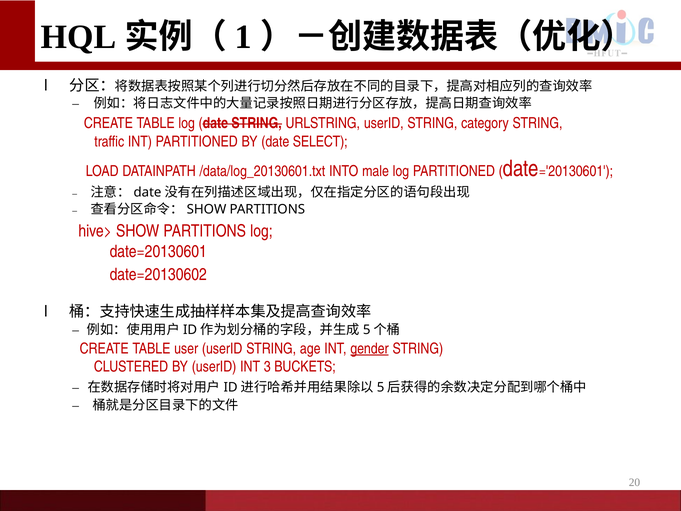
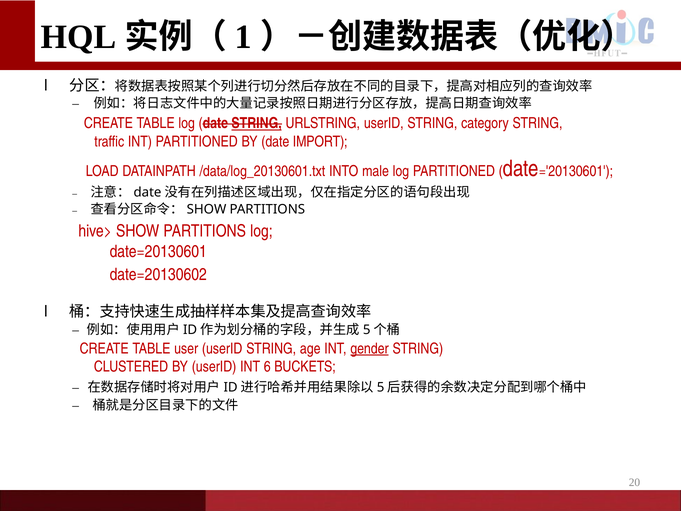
STRING at (257, 123) underline: none -> present
SELECT: SELECT -> IMPORT
3: 3 -> 6
